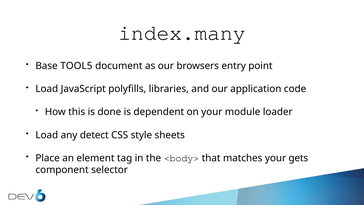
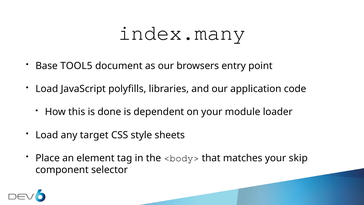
detect: detect -> target
gets: gets -> skip
